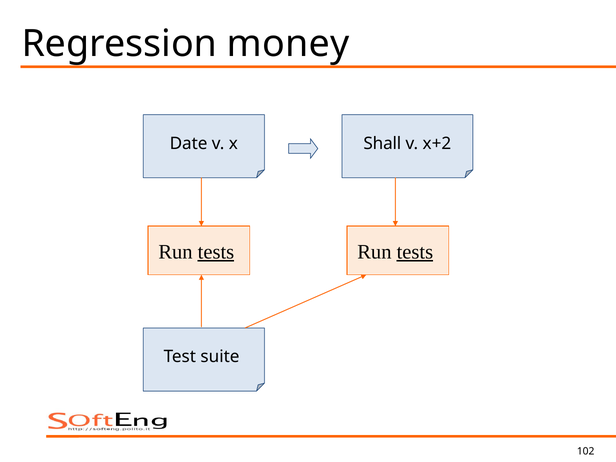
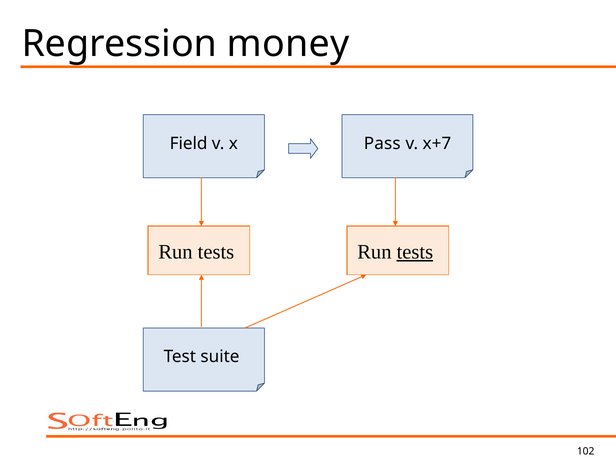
Date: Date -> Field
Shall: Shall -> Pass
x+2: x+2 -> x+7
tests at (216, 252) underline: present -> none
